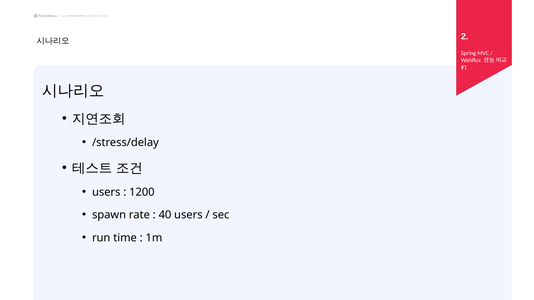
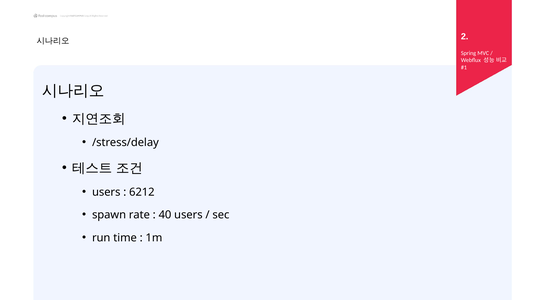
1200: 1200 -> 6212
